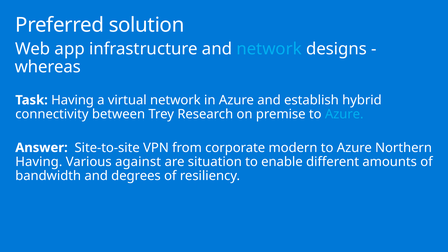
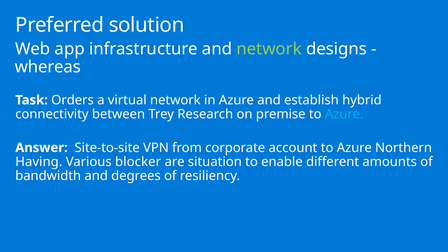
network at (269, 49) colour: light blue -> light green
Task Having: Having -> Orders
modern: modern -> account
against: against -> blocker
